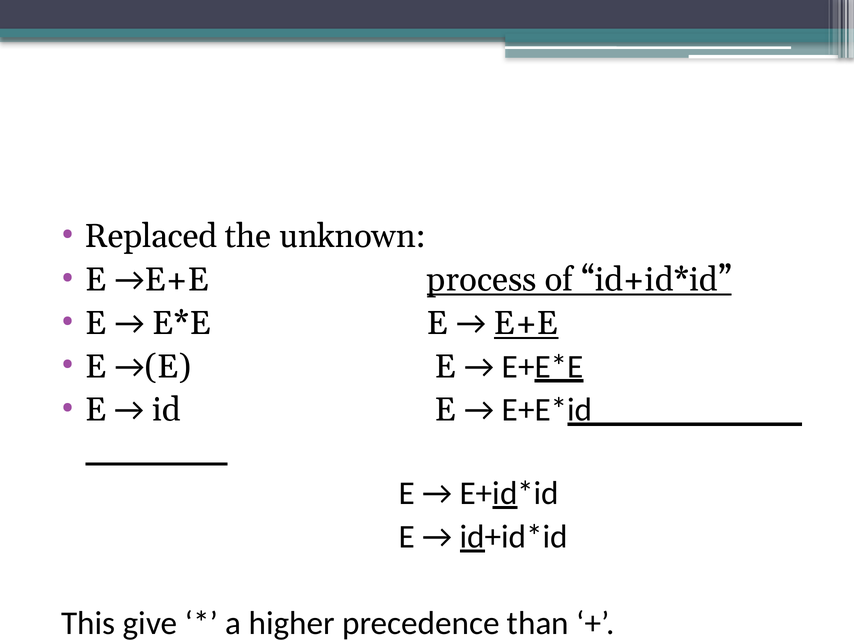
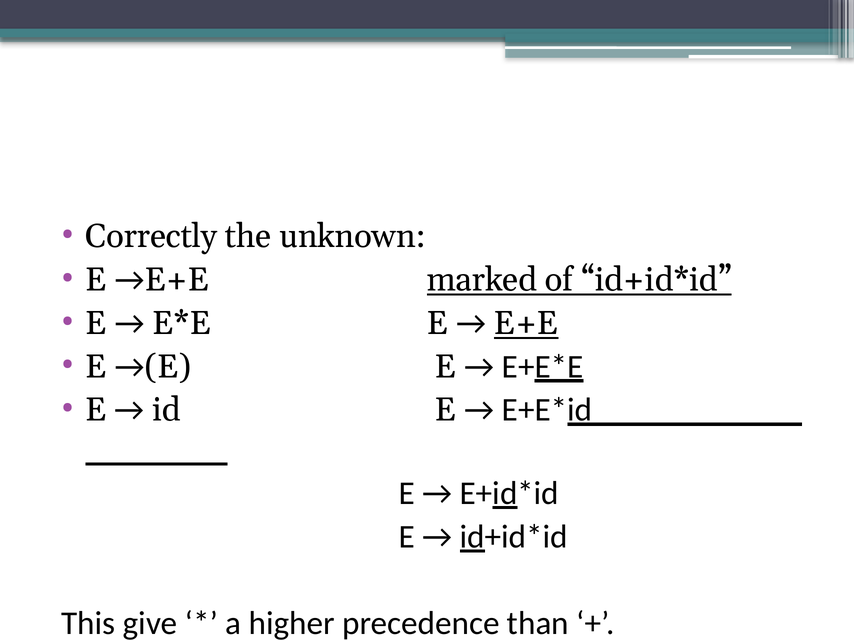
Replaced: Replaced -> Correctly
process: process -> marked
